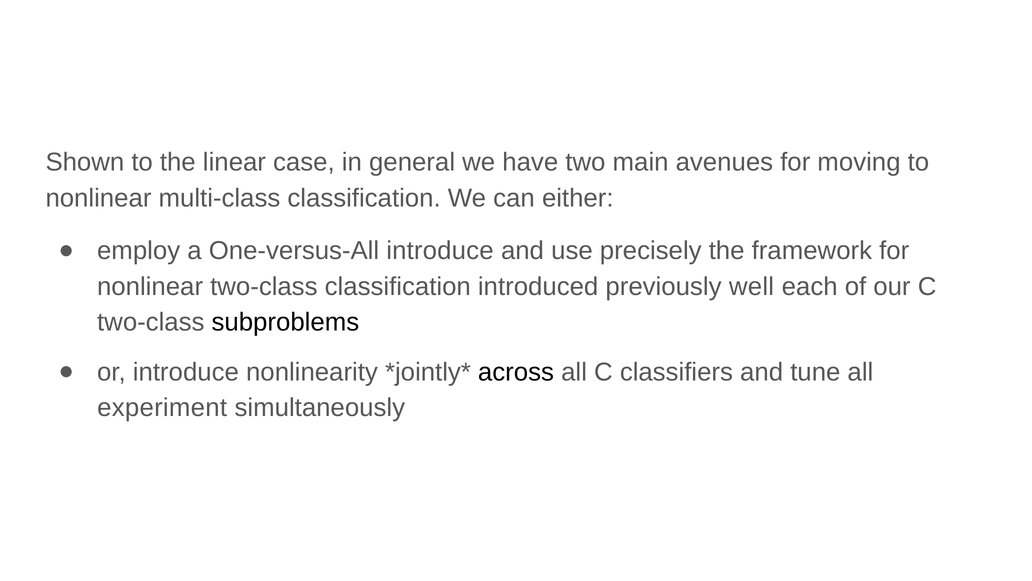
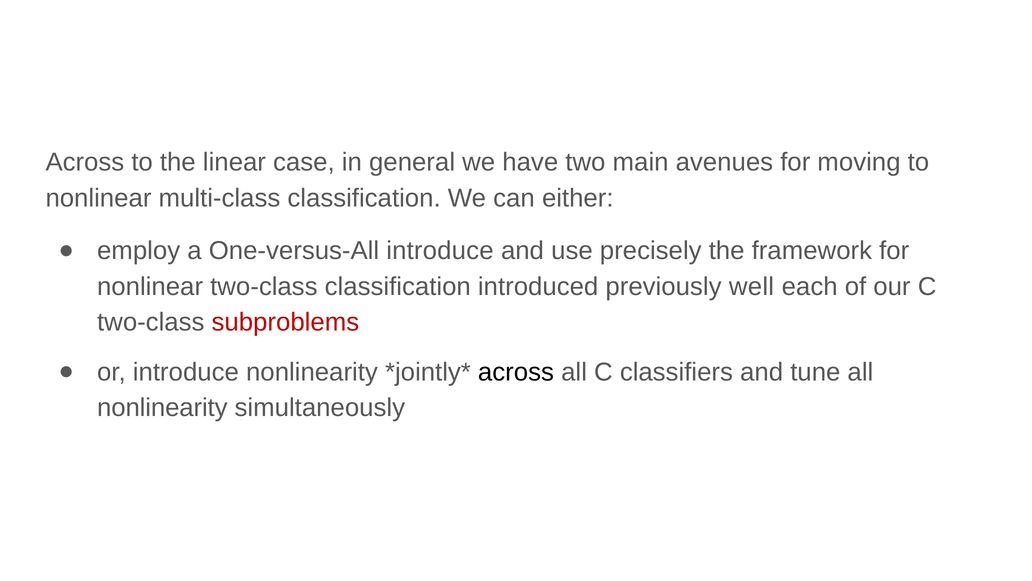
Shown at (85, 162): Shown -> Across
subproblems colour: black -> red
experiment at (162, 407): experiment -> nonlinearity
